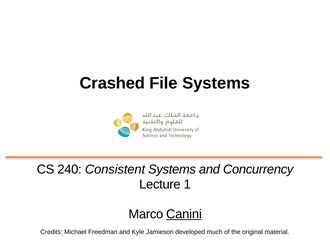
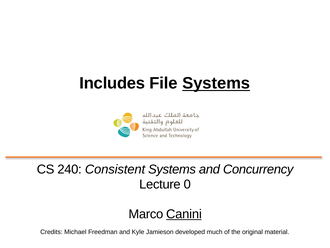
Crashed: Crashed -> Includes
Systems at (216, 83) underline: none -> present
1: 1 -> 0
